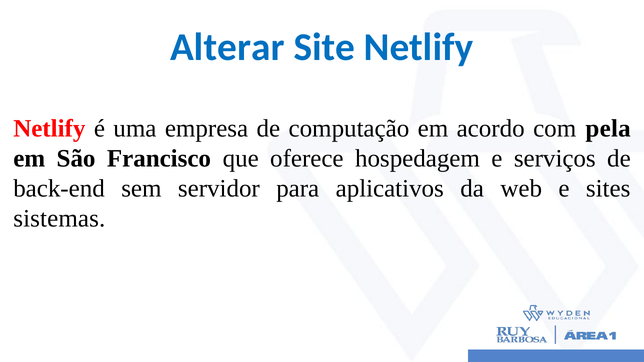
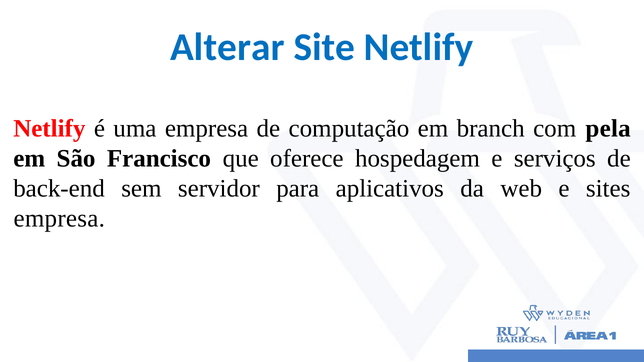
acordo: acordo -> branch
sistemas at (59, 219): sistemas -> empresa
